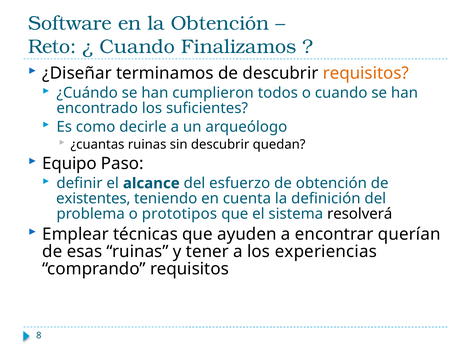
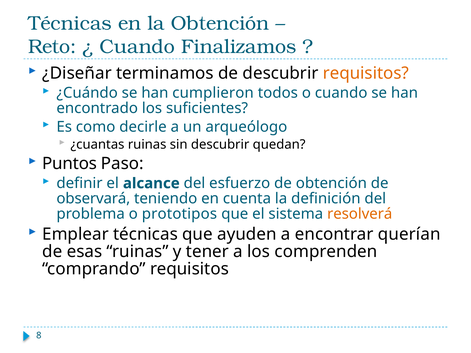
Software at (70, 23): Software -> Técnicas
Equipo: Equipo -> Puntos
existentes: existentes -> observará
resolverá colour: black -> orange
experiencias: experiencias -> comprenden
